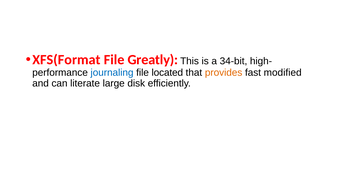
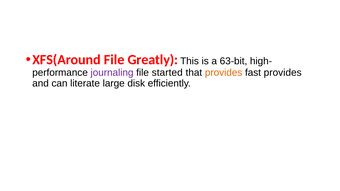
XFS(Format: XFS(Format -> XFS(Around
34-bit: 34-bit -> 63-bit
journaling colour: blue -> purple
located: located -> started
fast modified: modified -> provides
